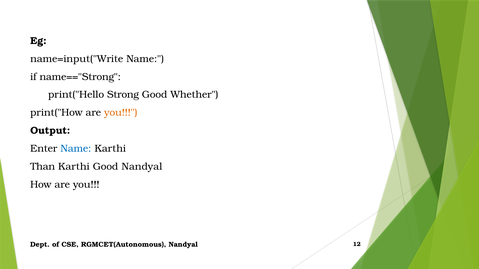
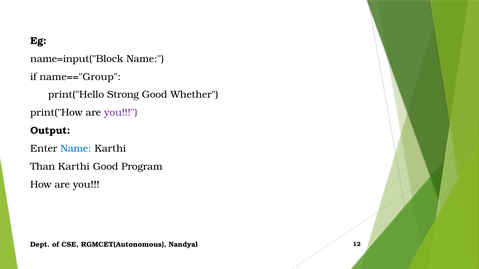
name=input("Write: name=input("Write -> name=input("Block
name=="Strong: name=="Strong -> name=="Group
you at (121, 113) colour: orange -> purple
Good Nandyal: Nandyal -> Program
